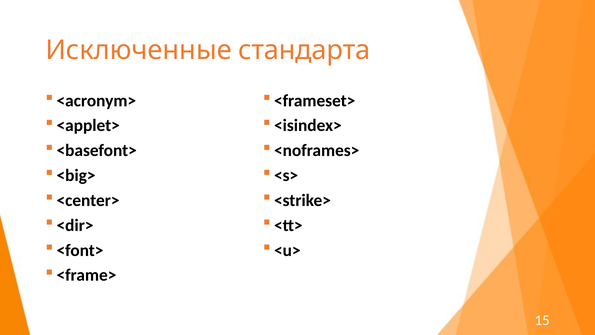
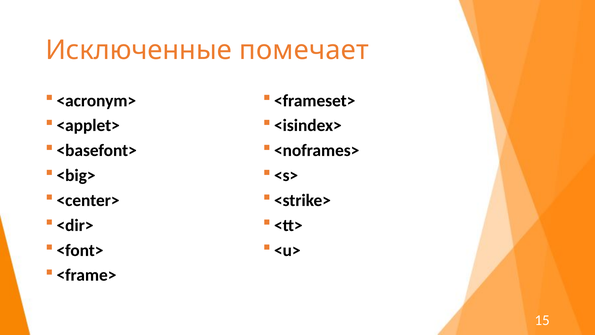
стандарта: стандарта -> помечает
